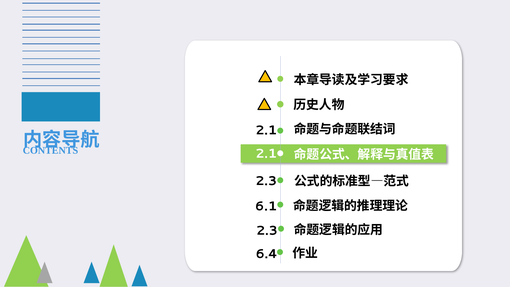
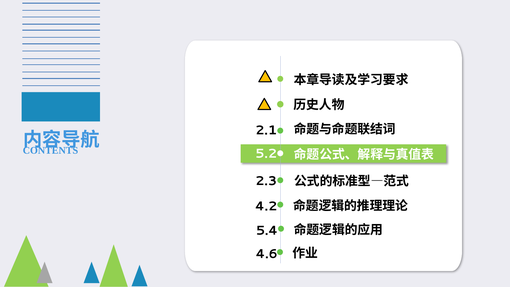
2.1 at (266, 154): 2.1 -> 5.2
6.1: 6.1 -> 4.2
2.3 at (267, 230): 2.3 -> 5.4
6.4: 6.4 -> 4.6
